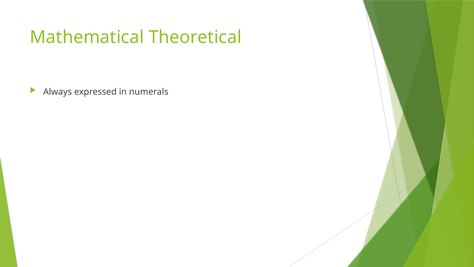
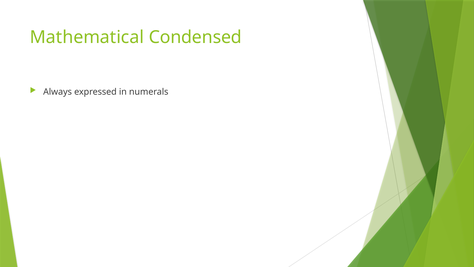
Theoretical: Theoretical -> Condensed
